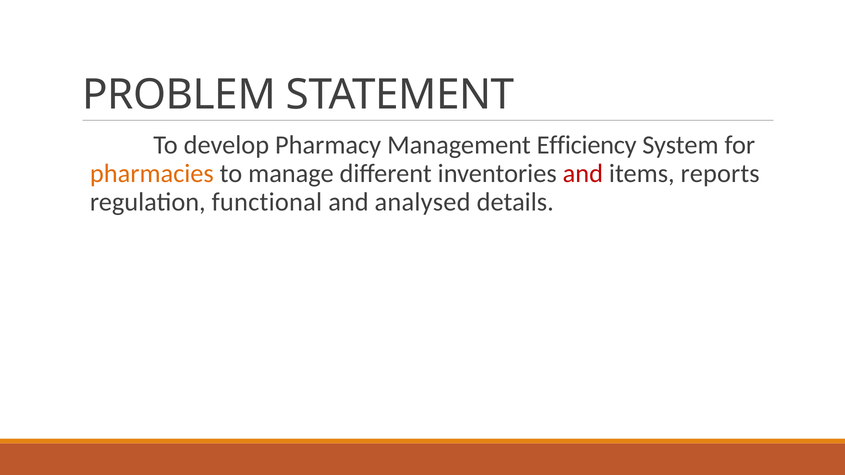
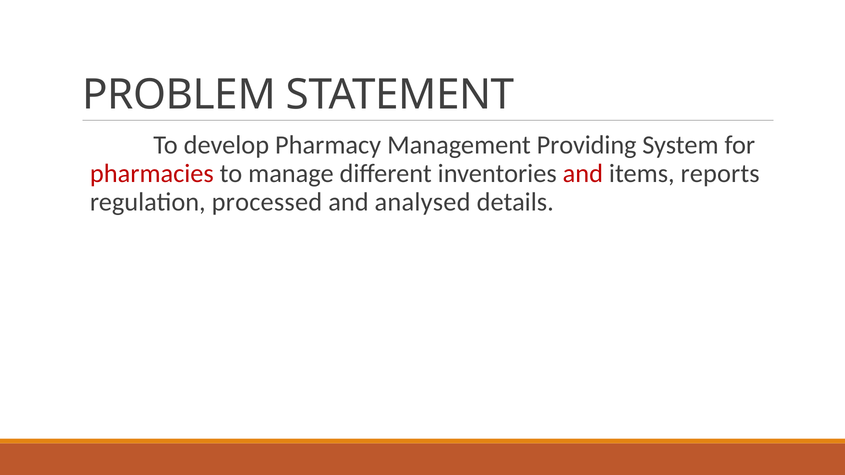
Efficiency: Efficiency -> Providing
pharmacies colour: orange -> red
functional: functional -> processed
